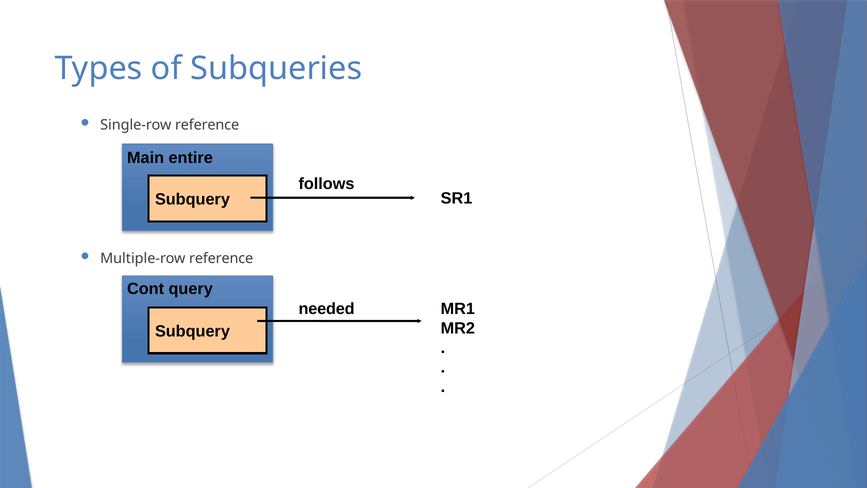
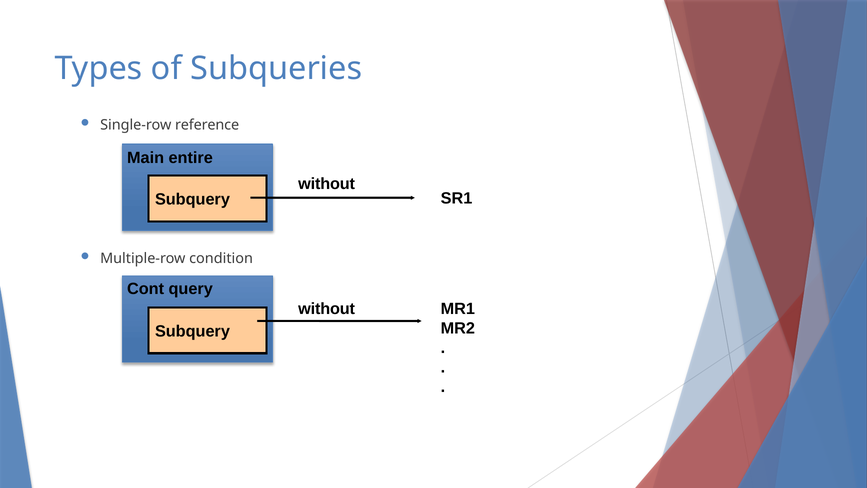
follows at (326, 184): follows -> without
Multiple-row reference: reference -> condition
needed at (327, 309): needed -> without
